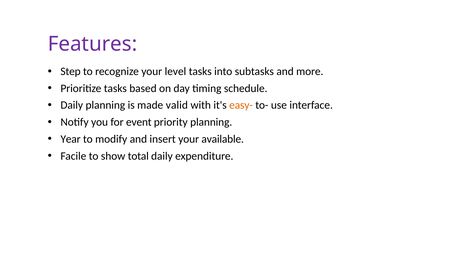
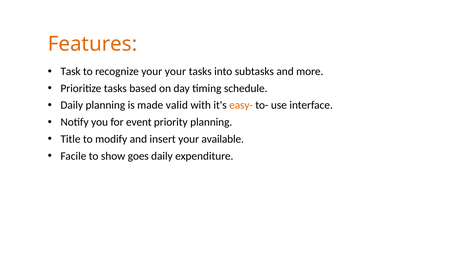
Features colour: purple -> orange
Step: Step -> Task
your level: level -> your
Year: Year -> Title
total: total -> goes
